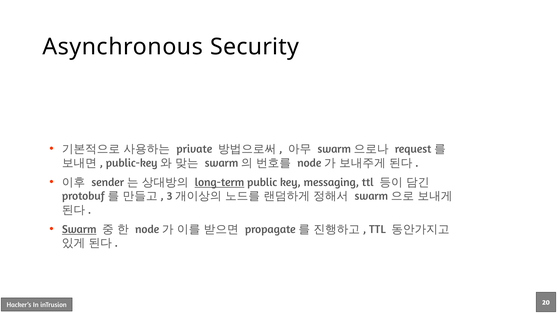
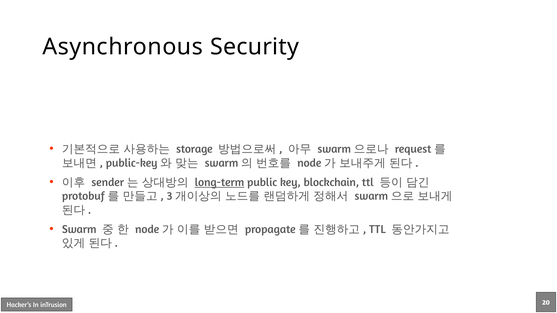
private: private -> storage
messaging: messaging -> blockchain
Swarm underline: present -> none
